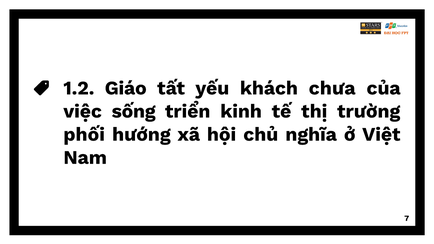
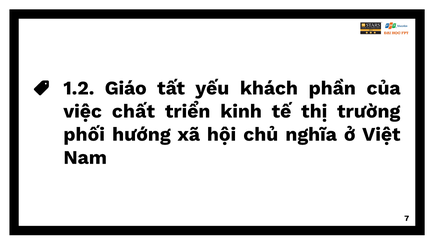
chưa: chưa -> phần
sống: sống -> chất
